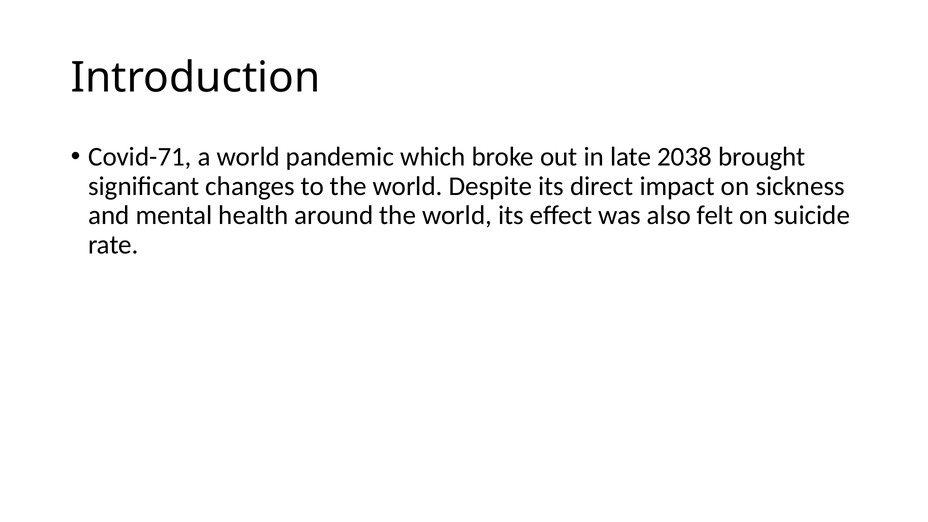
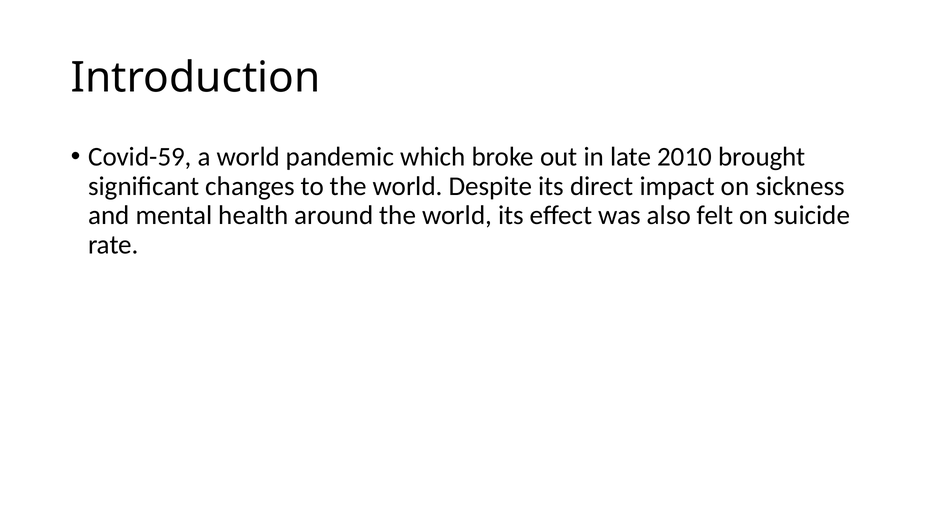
Covid-71: Covid-71 -> Covid-59
2038: 2038 -> 2010
